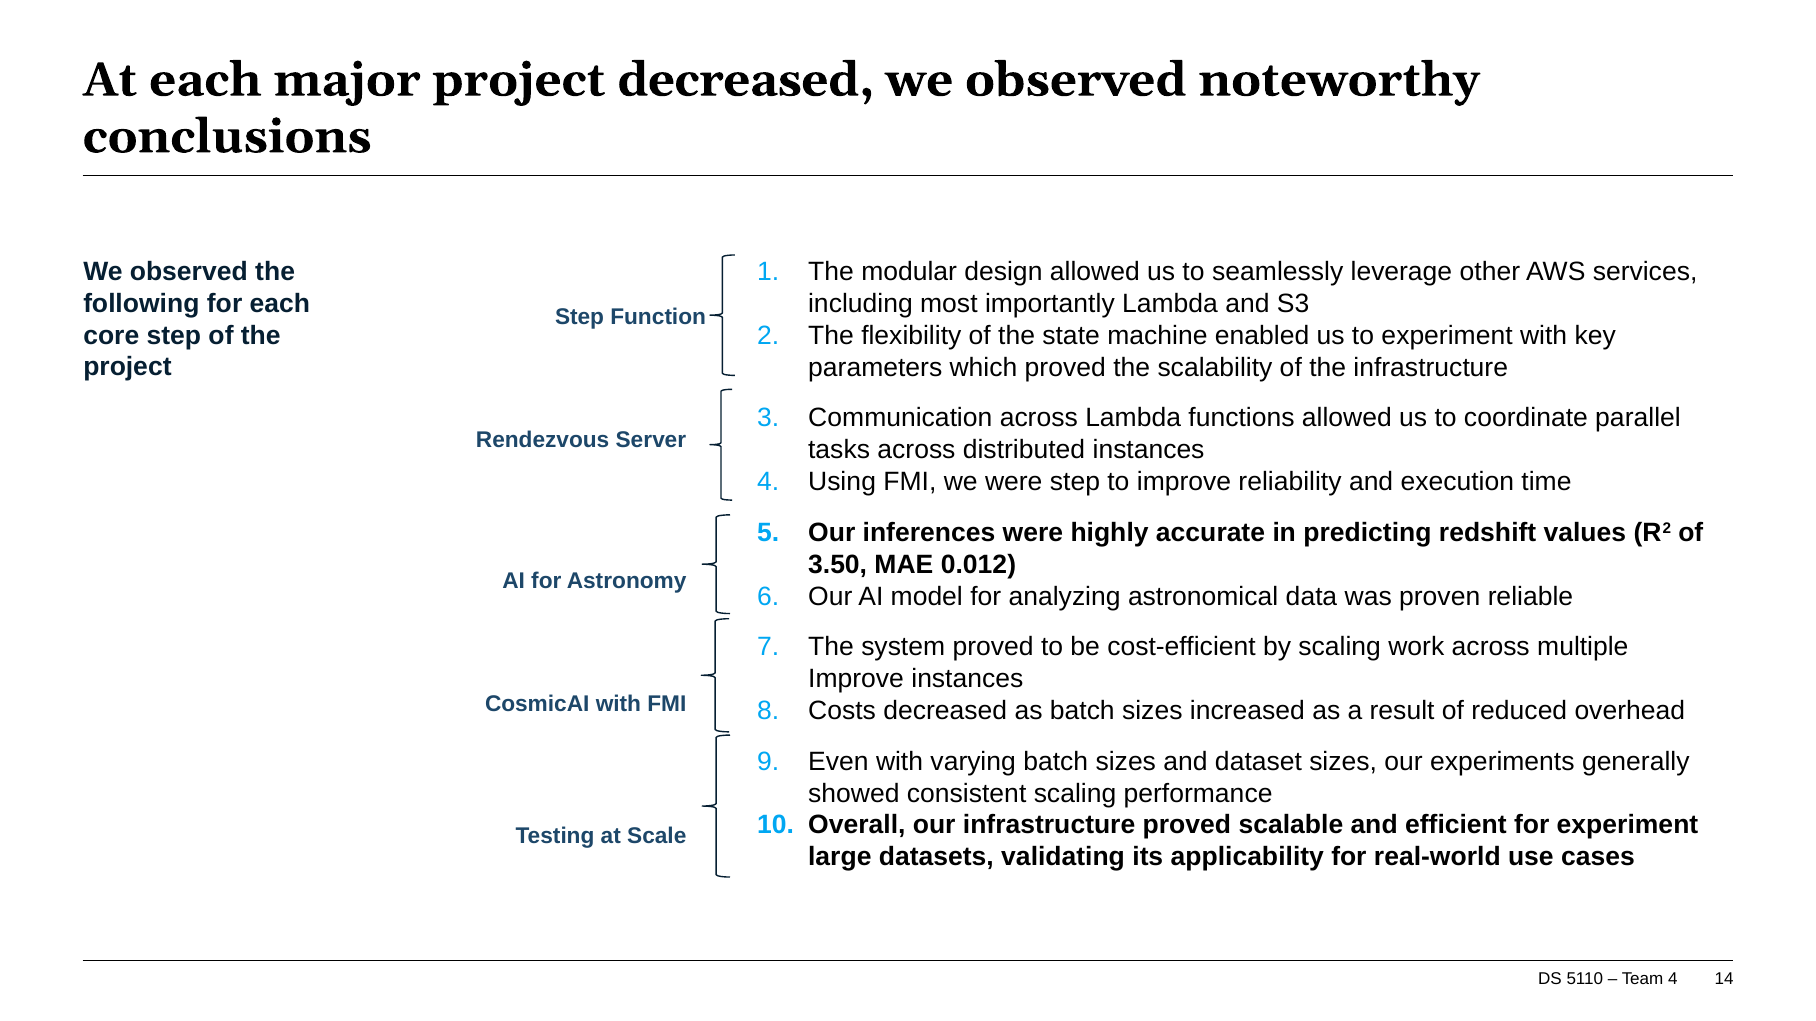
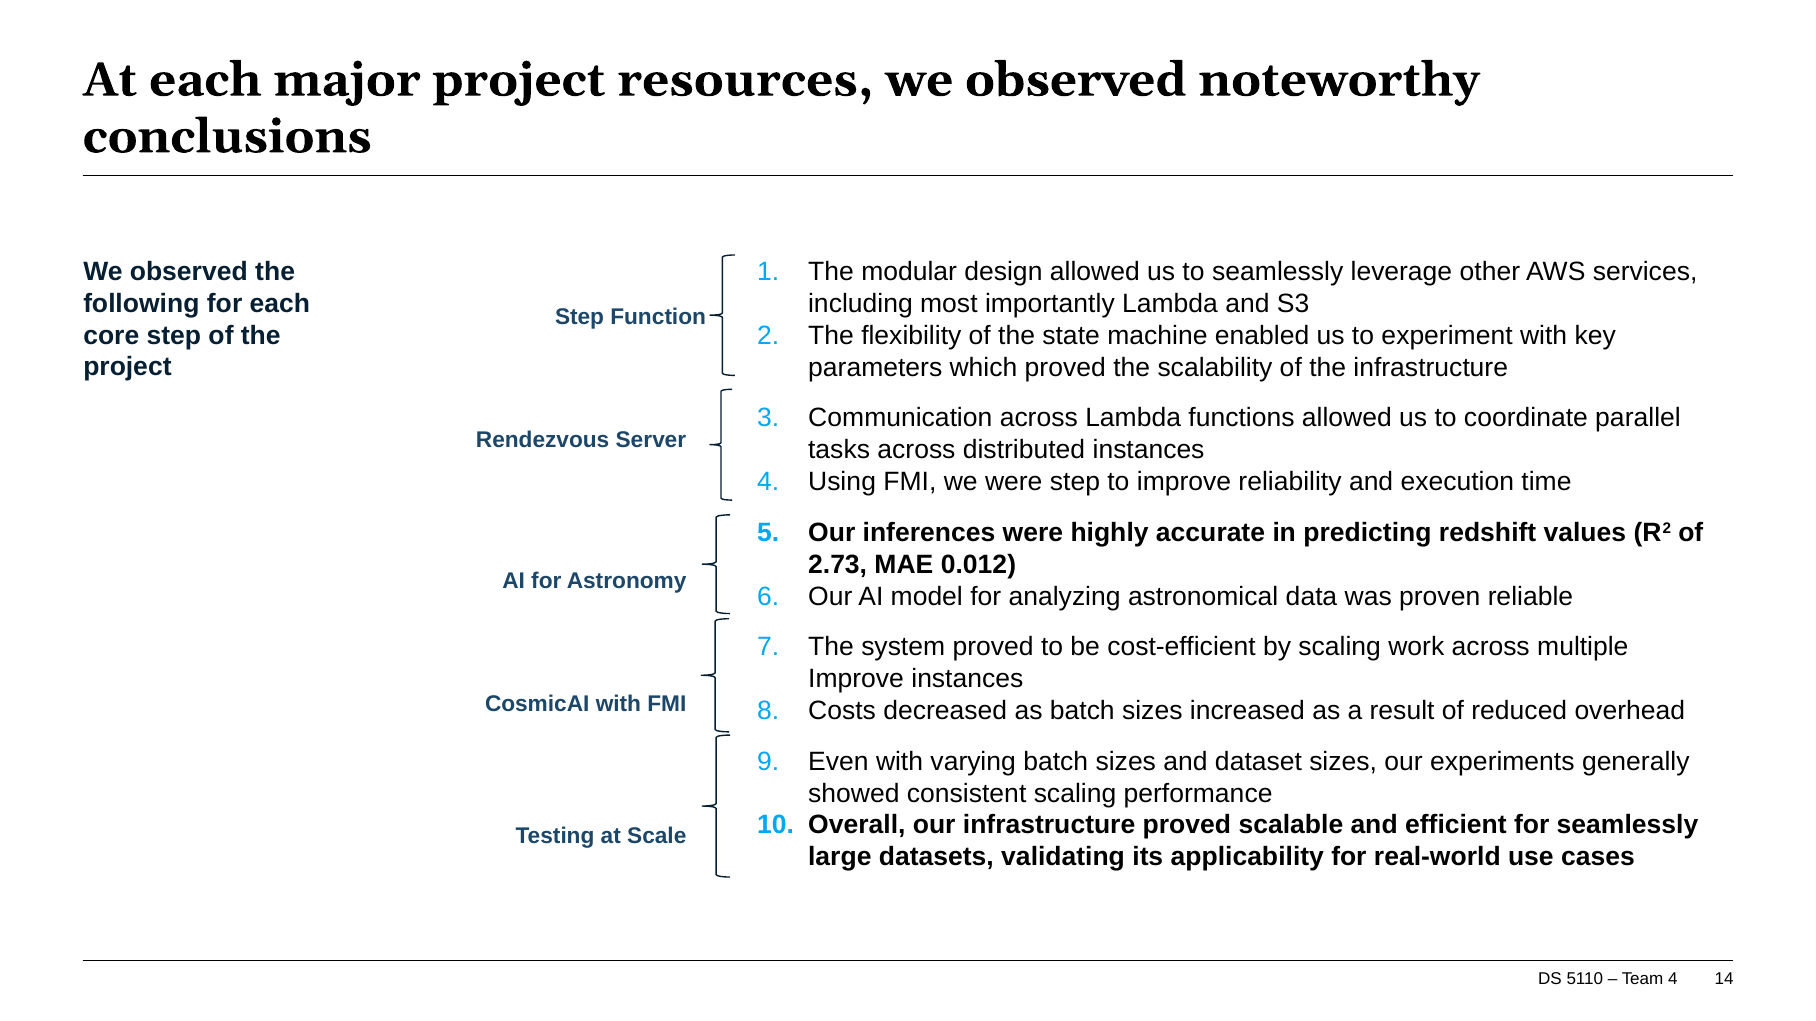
project decreased: decreased -> resources
3.50: 3.50 -> 2.73
for experiment: experiment -> seamlessly
